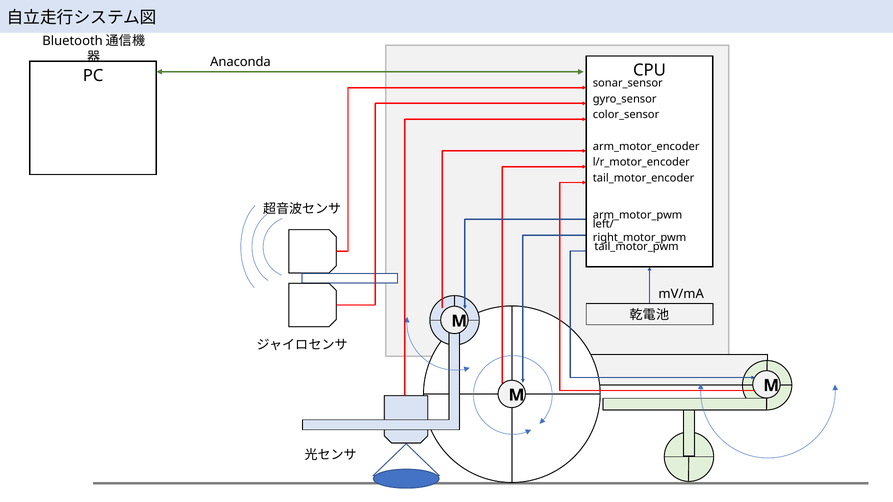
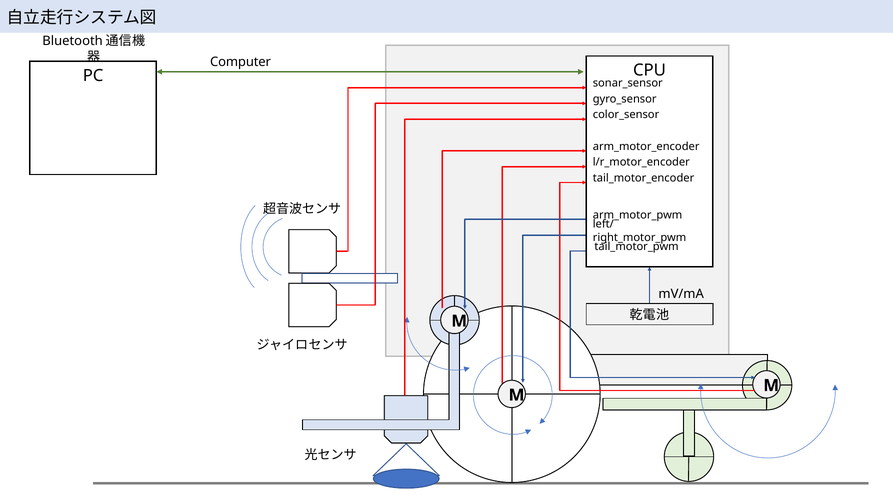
Anaconda: Anaconda -> Computer
